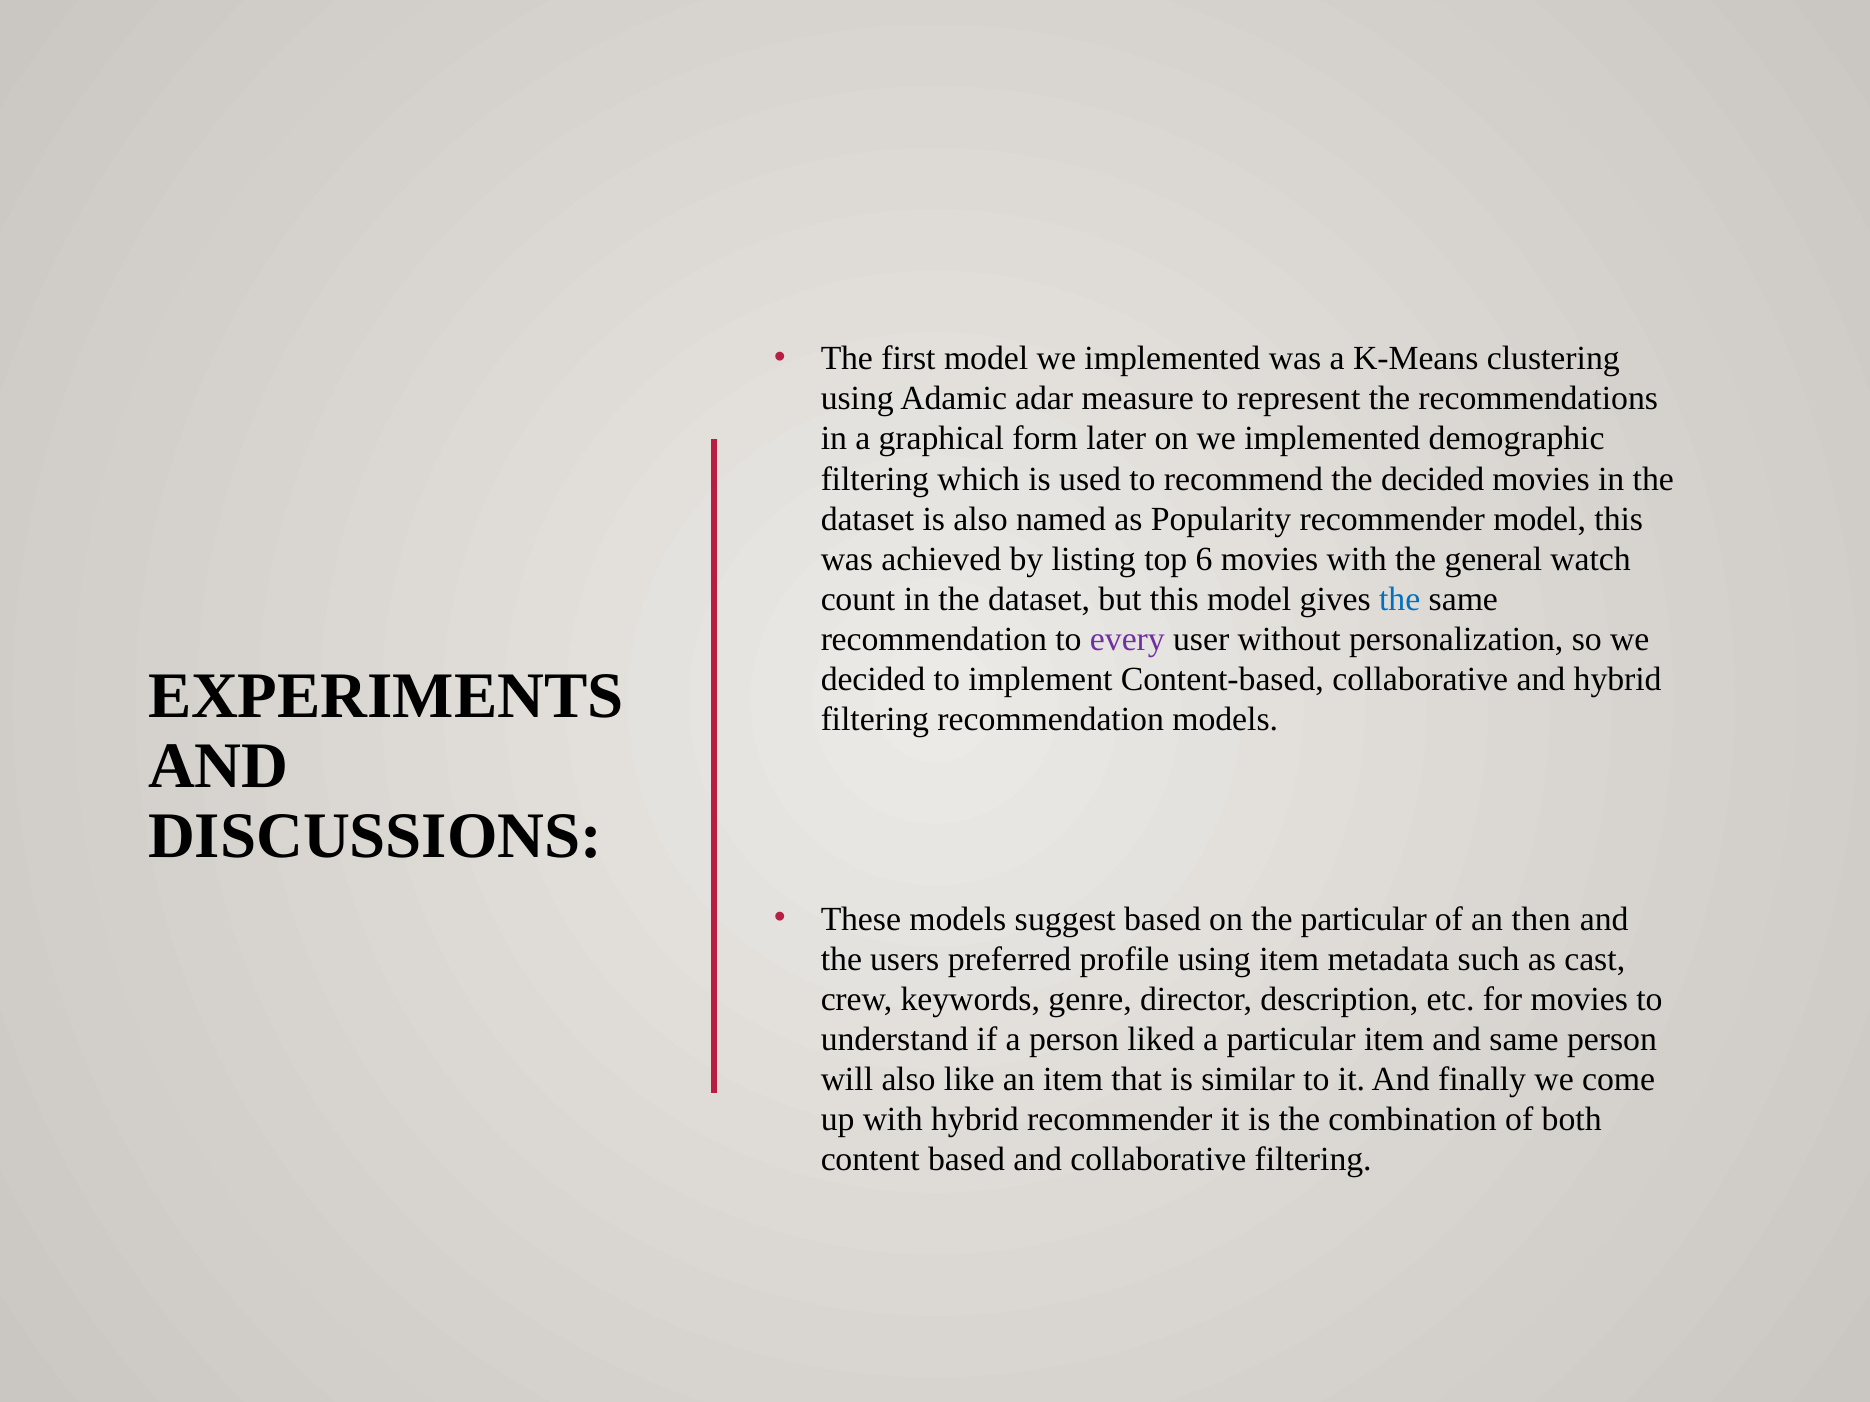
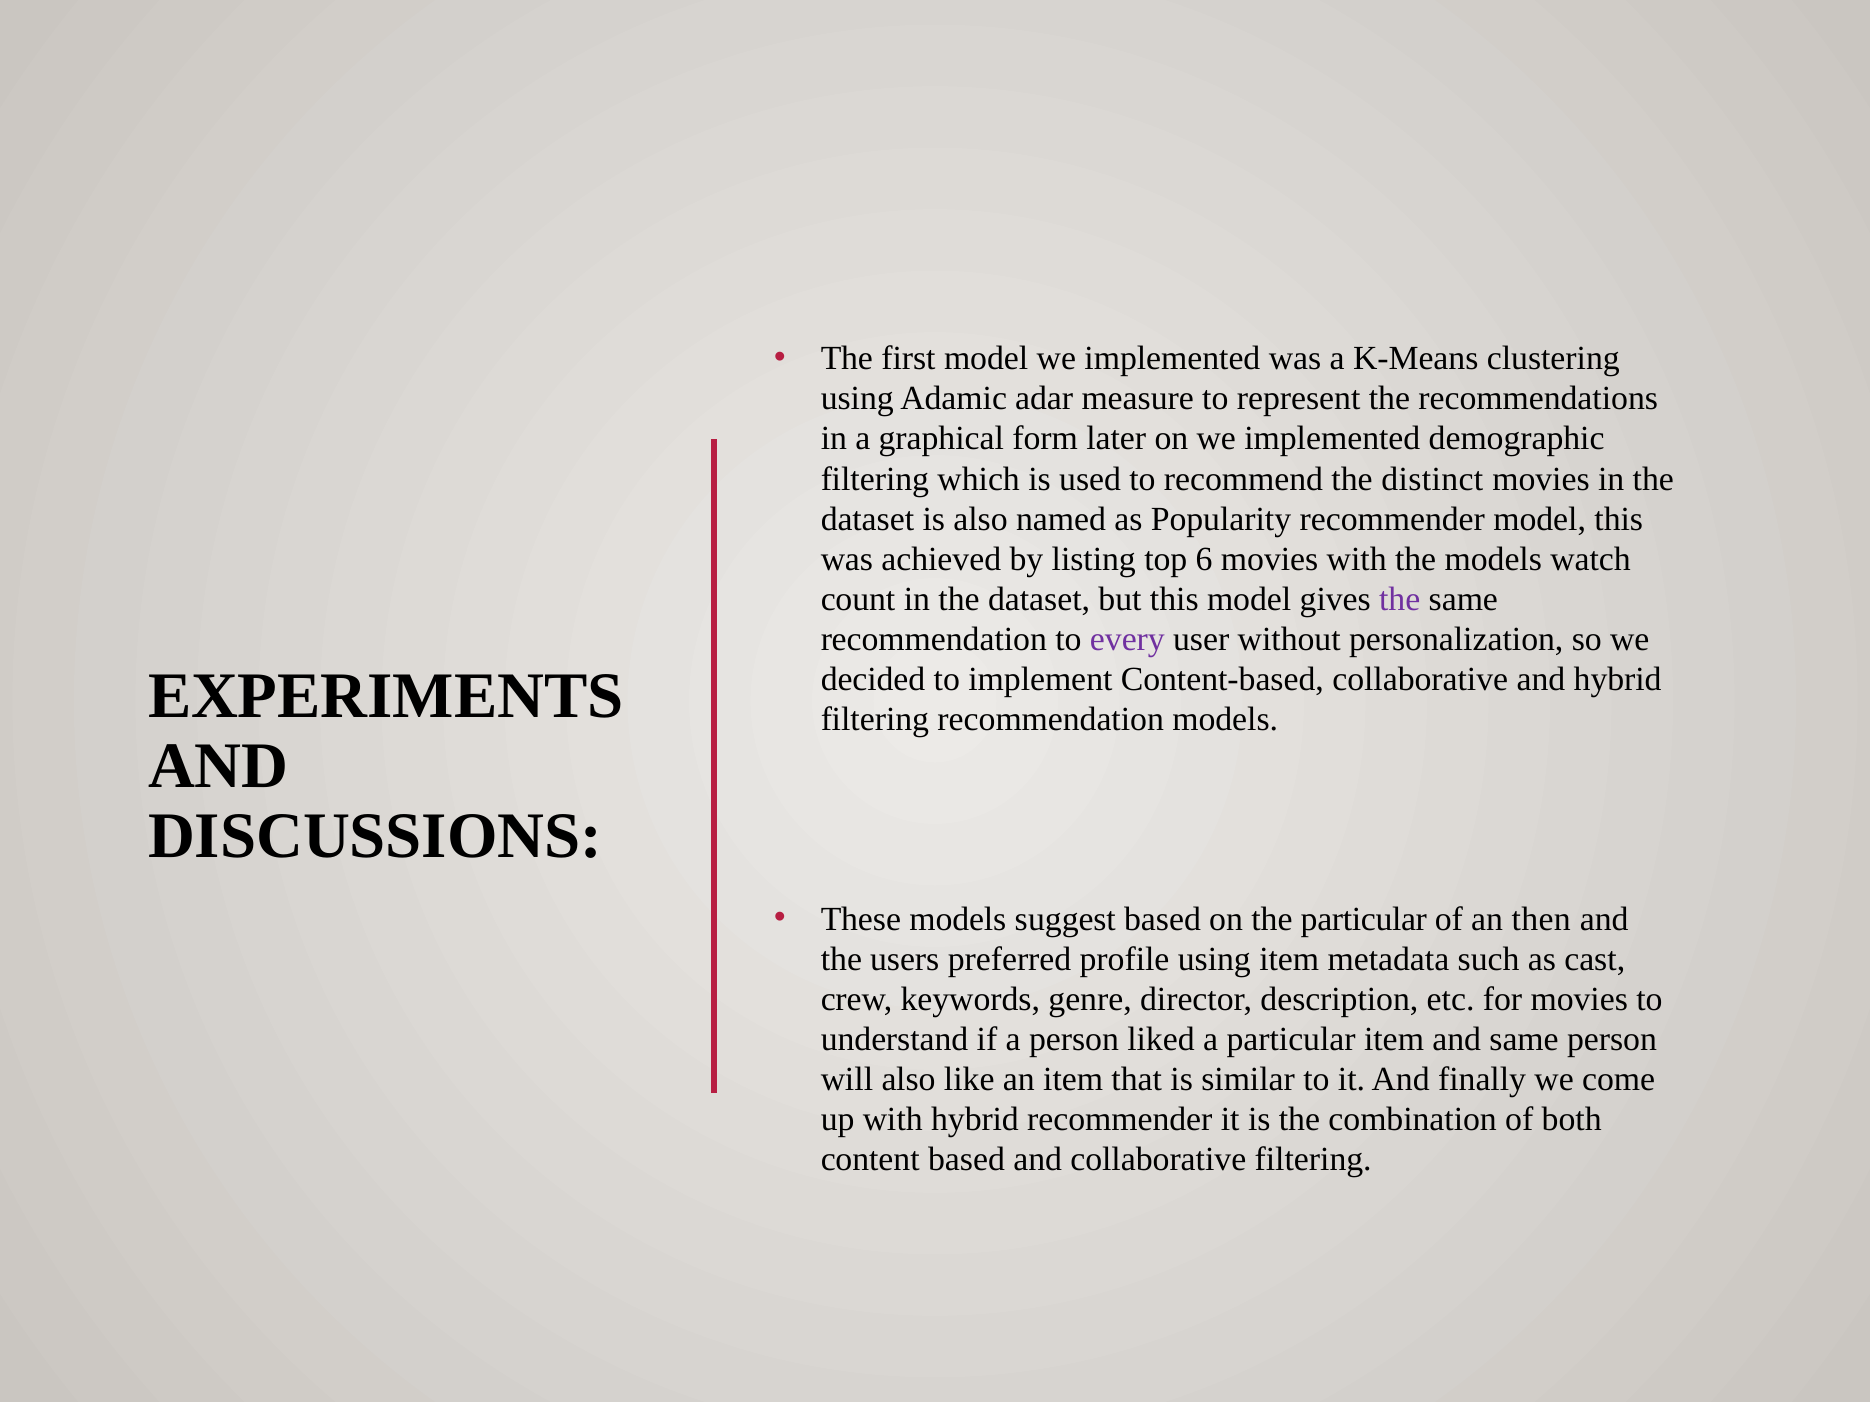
the decided: decided -> distinct
the general: general -> models
the at (1400, 599) colour: blue -> purple
